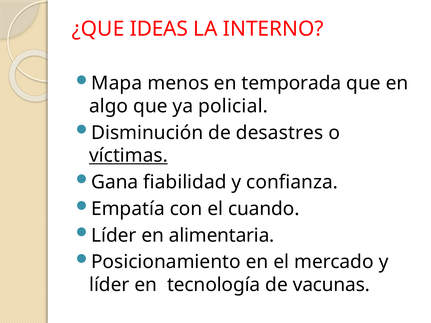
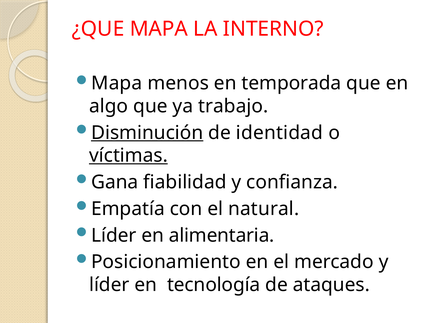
¿QUE IDEAS: IDEAS -> MAPA
policial: policial -> trabajo
Disminución underline: none -> present
desastres: desastres -> identidad
cuando: cuando -> natural
vacunas: vacunas -> ataques
